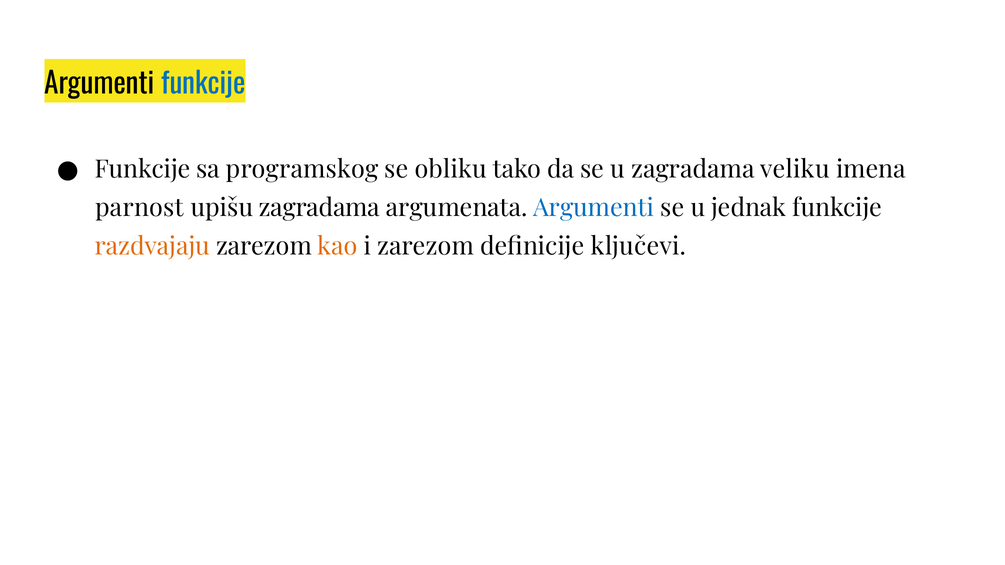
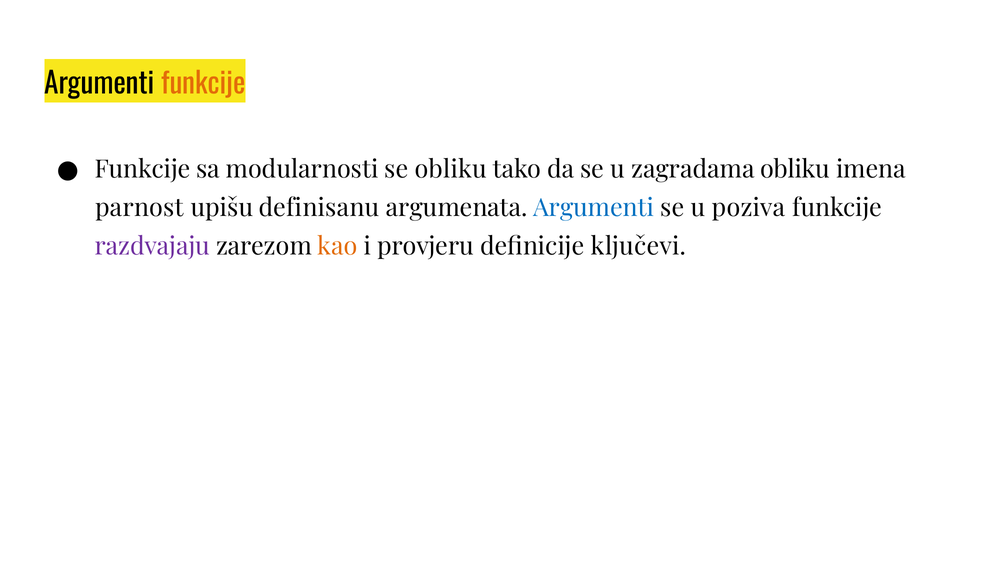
funkcije at (203, 84) colour: blue -> orange
programskog: programskog -> modularnosti
zagradama veliku: veliku -> obliku
upišu zagradama: zagradama -> definisanu
jednak: jednak -> poziva
razdvajaju colour: orange -> purple
i zarezom: zarezom -> provjeru
